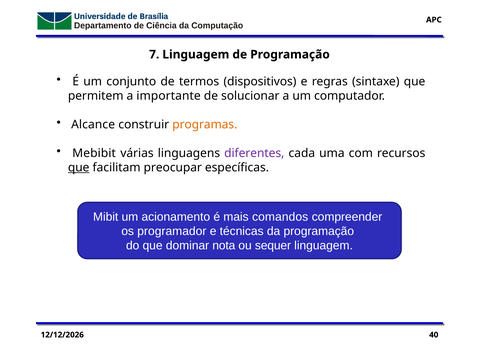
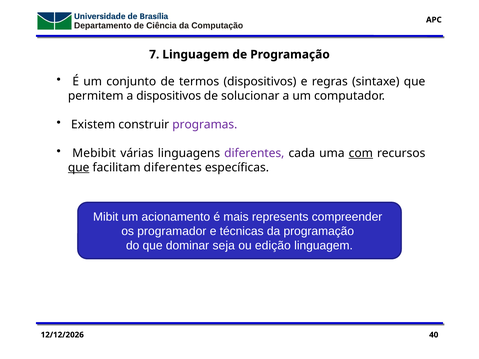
a importante: importante -> dispositivos
Alcance: Alcance -> Existem
programas colour: orange -> purple
com underline: none -> present
facilitam preocupar: preocupar -> diferentes
comandos: comandos -> represents
nota: nota -> seja
sequer: sequer -> edição
